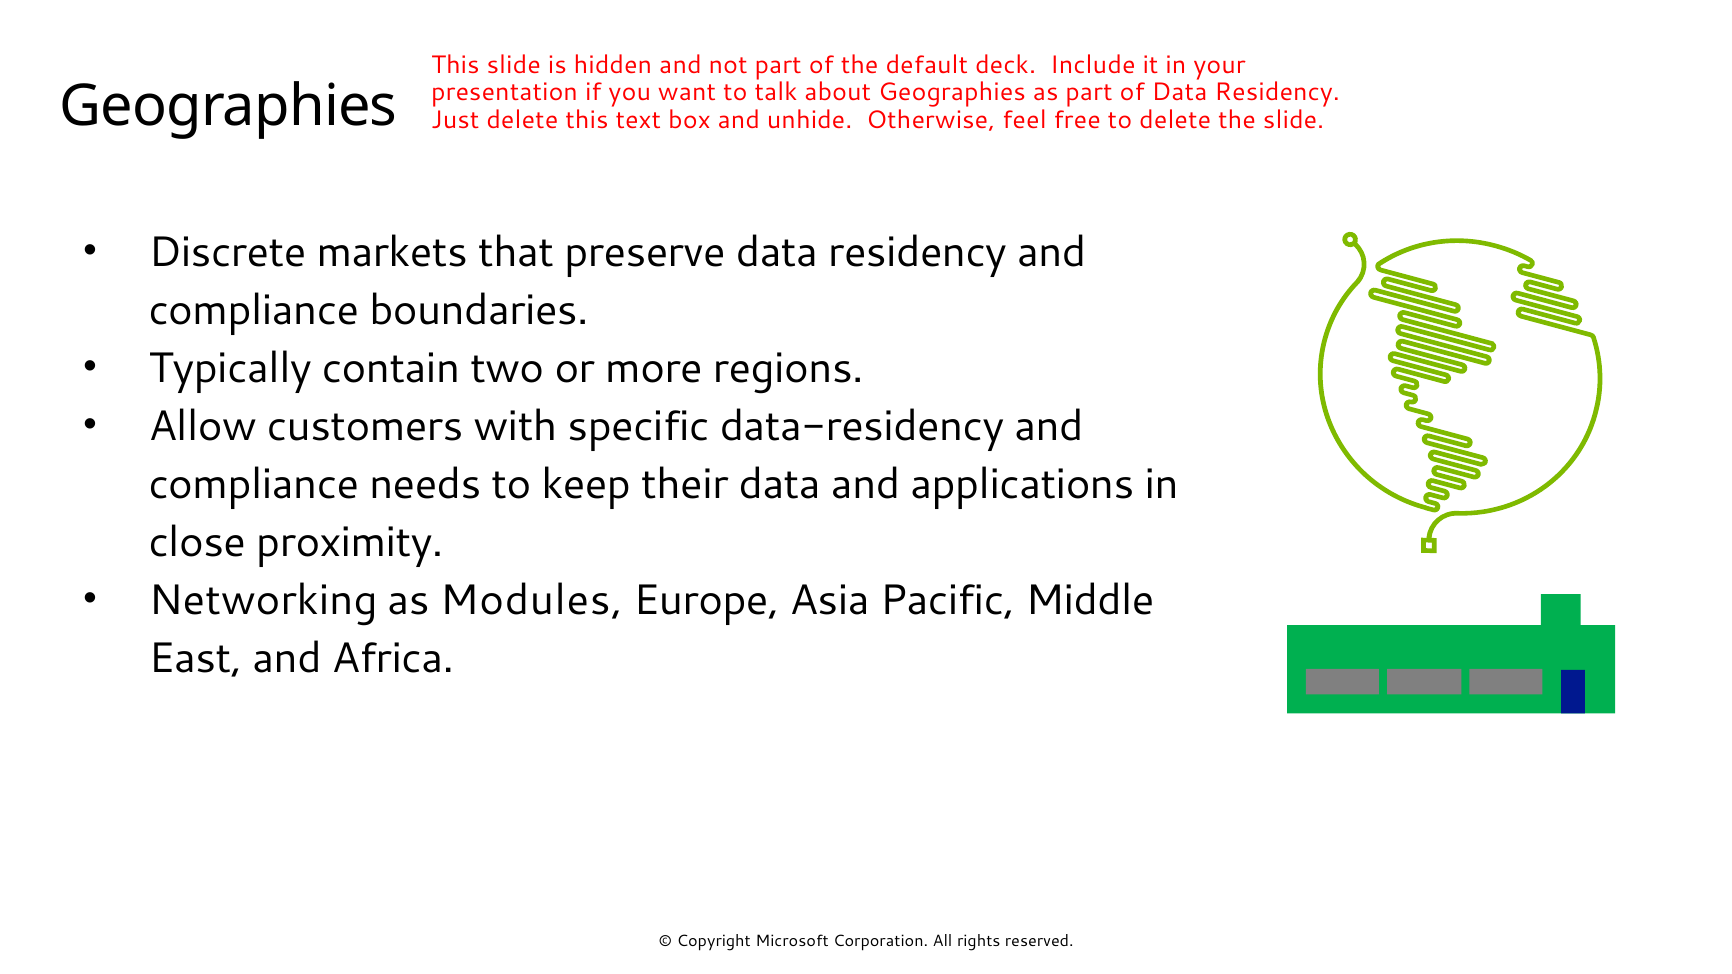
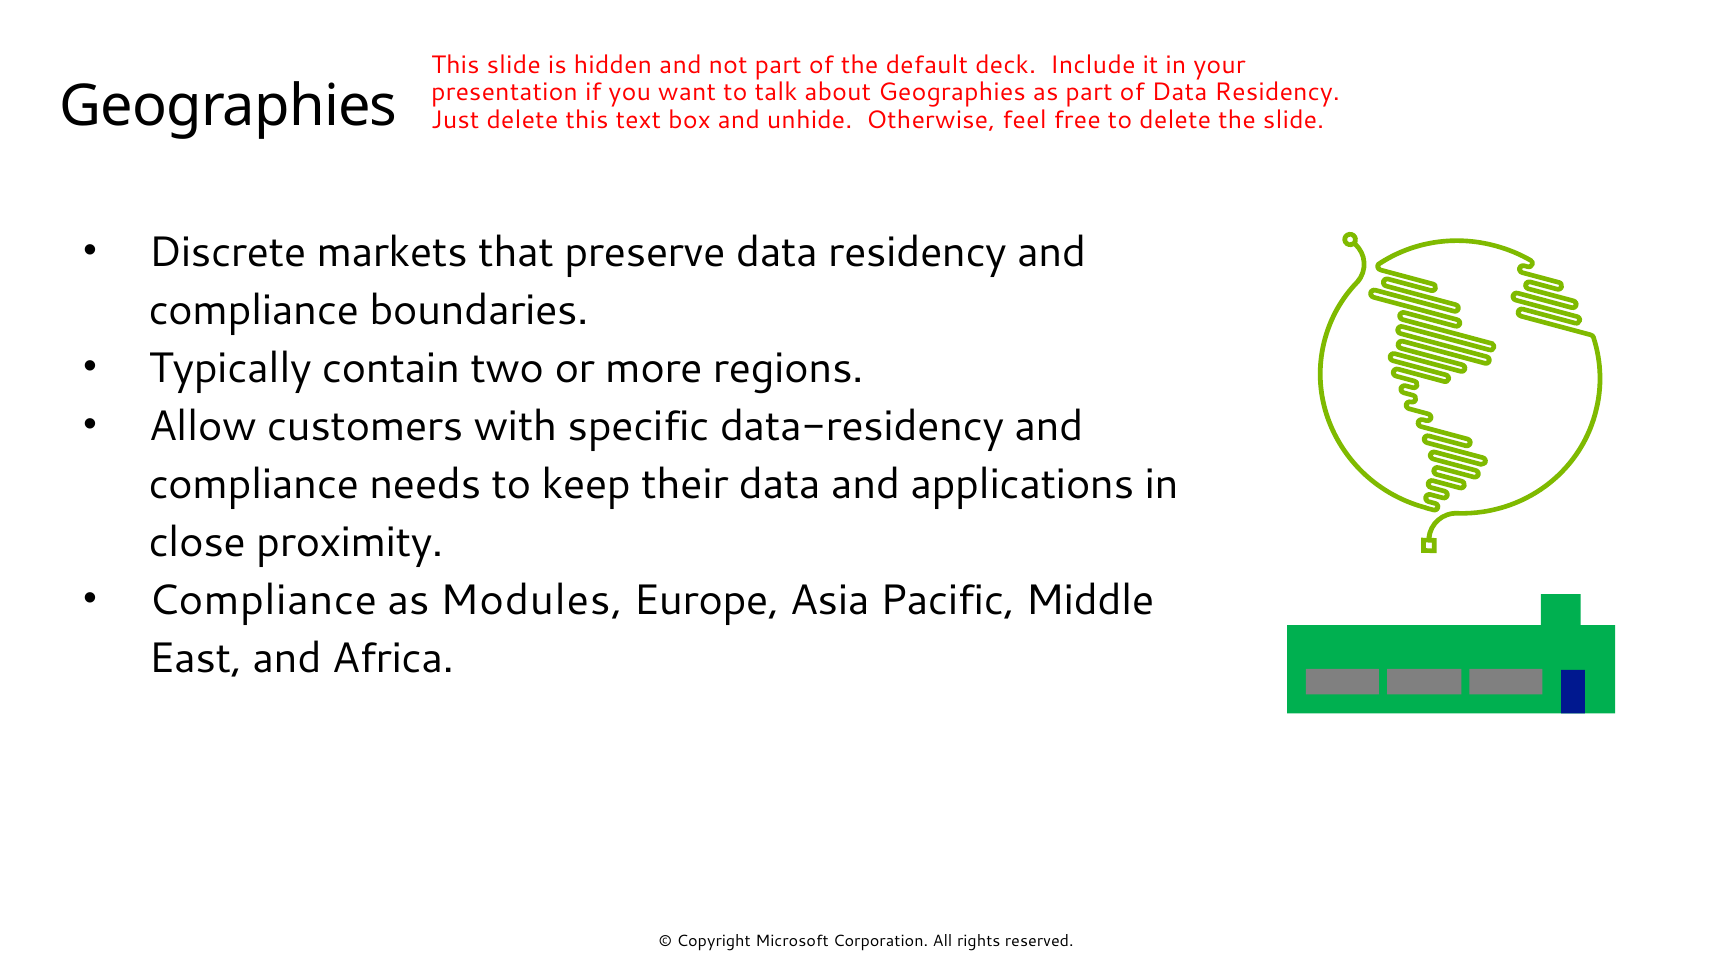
Networking at (263, 601): Networking -> Compliance
